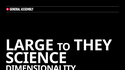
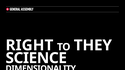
LARGE: LARGE -> RIGHT
